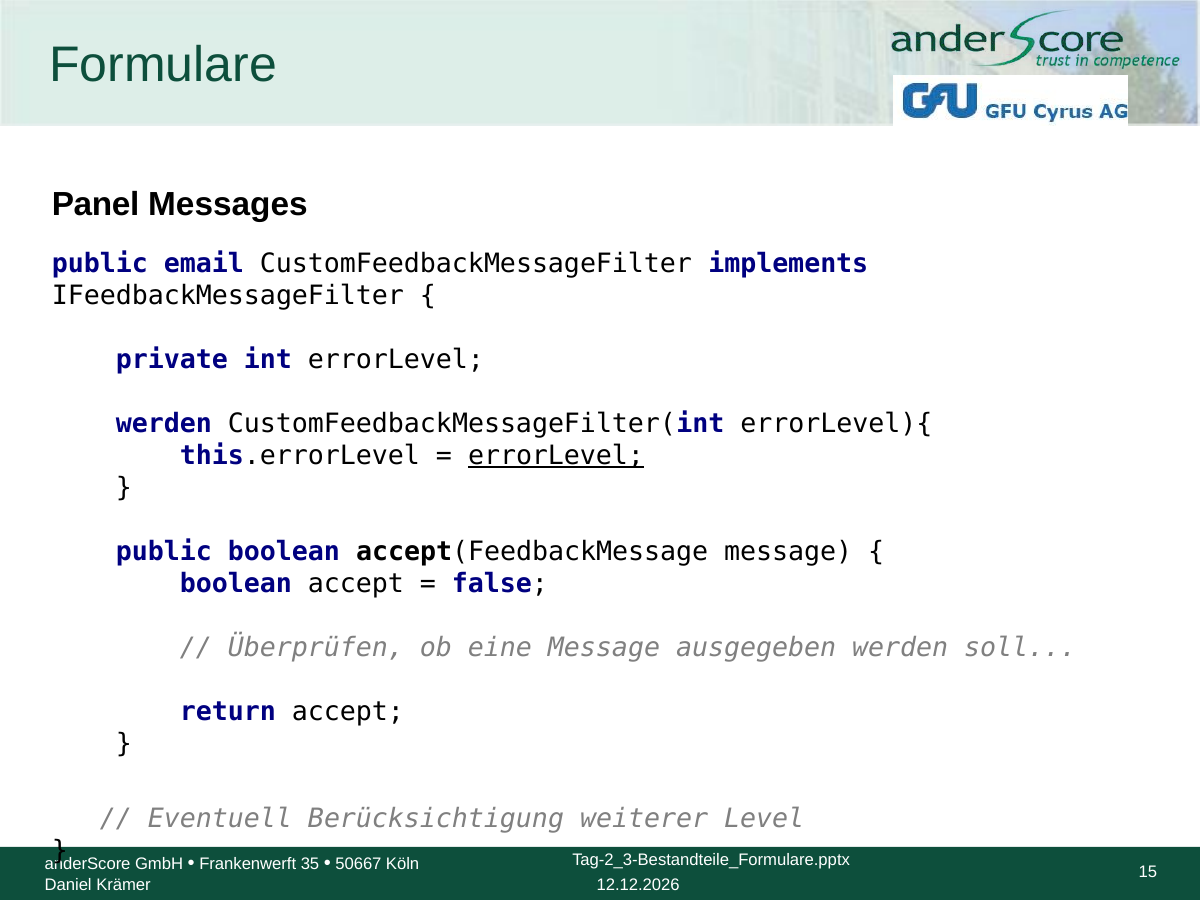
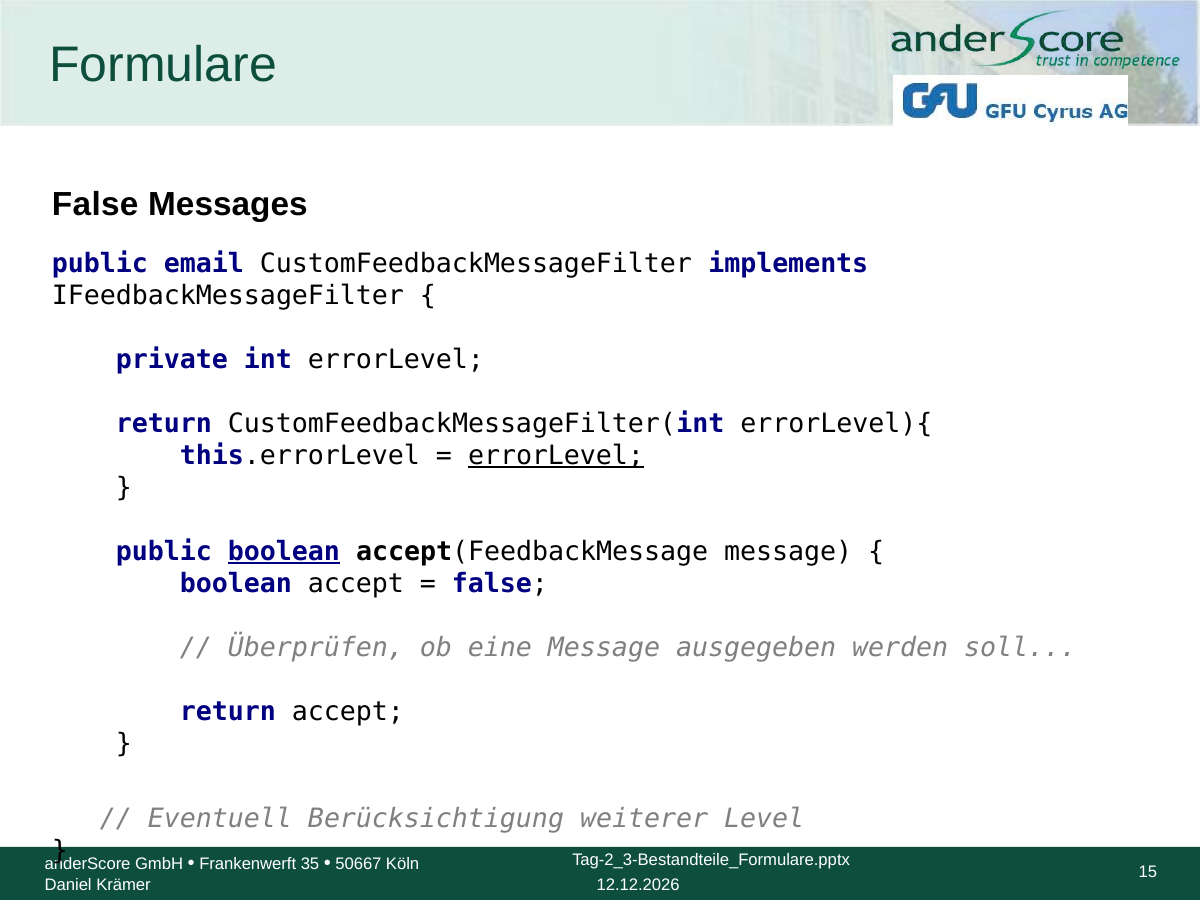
Panel at (96, 204): Panel -> False
werden at (164, 424): werden -> return
boolean at (284, 552) underline: none -> present
